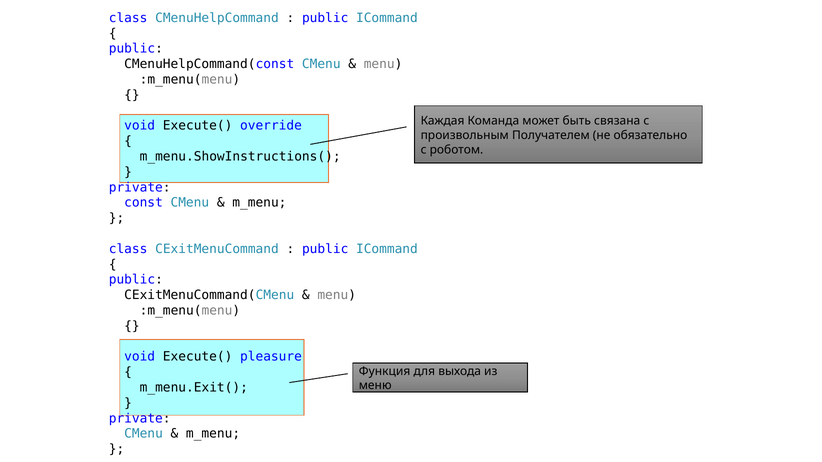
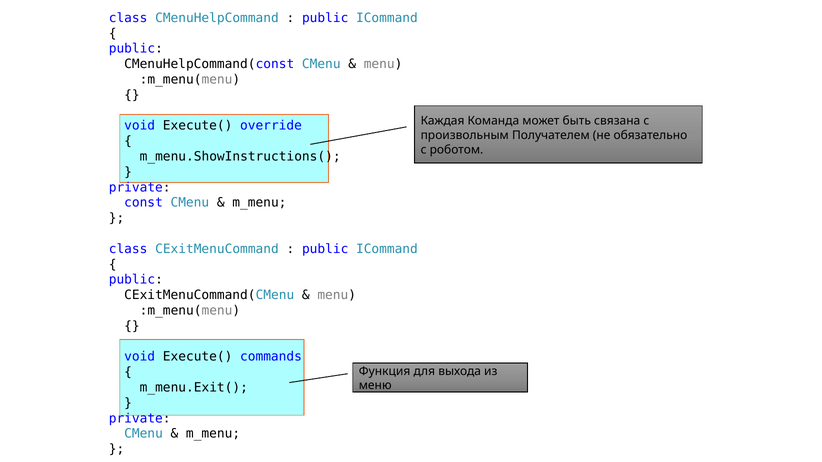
pleasure: pleasure -> commands
